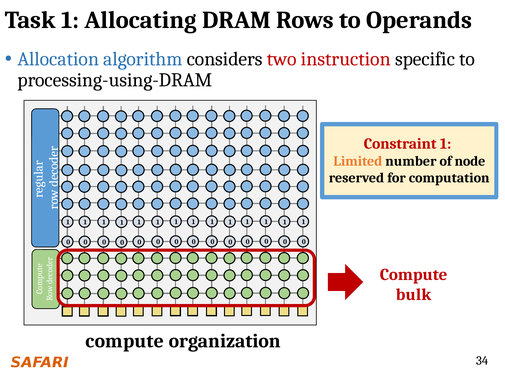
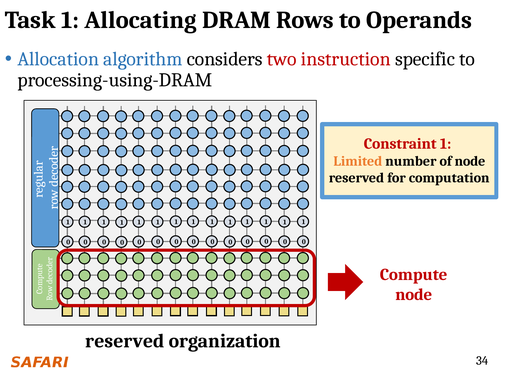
bulk at (414, 295): bulk -> node
compute at (125, 342): compute -> reserved
